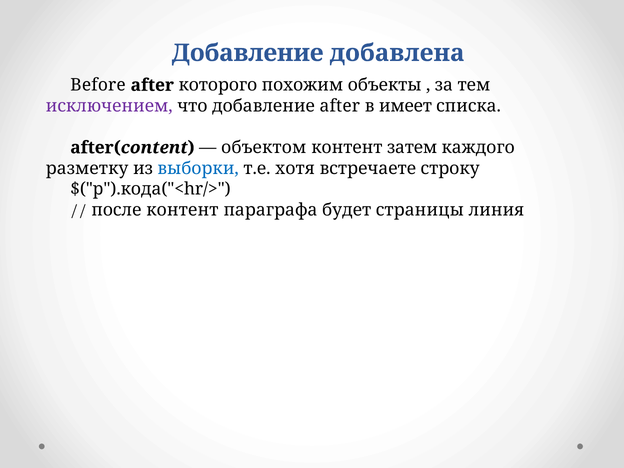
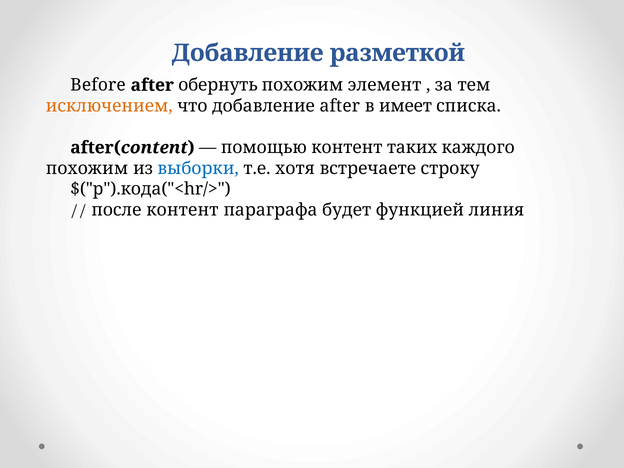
добавлена: добавлена -> разметкой
которого: которого -> обернуть
объекты: объекты -> элемент
исключением colour: purple -> orange
объектом: объектом -> помощью
затем: затем -> таких
разметку at (87, 168): разметку -> похожим
страницы: страницы -> функцией
